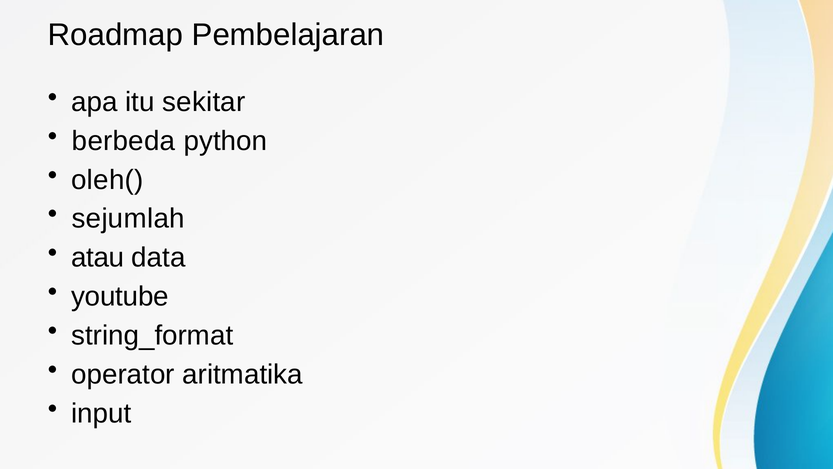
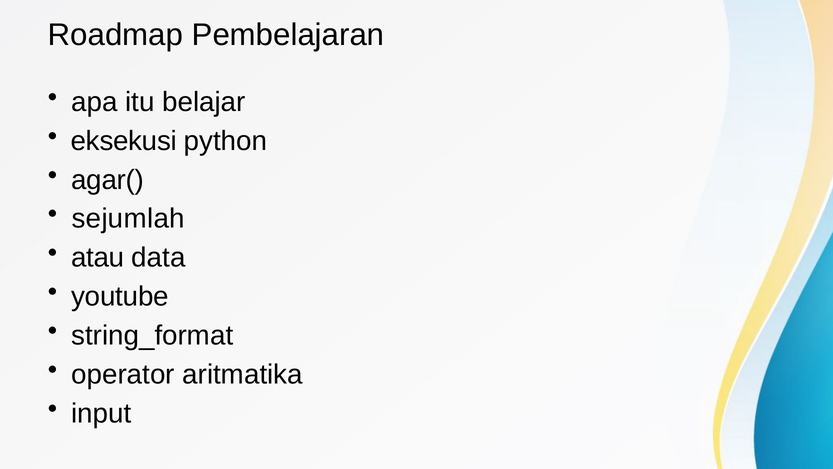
sekitar: sekitar -> belajar
berbeda: berbeda -> eksekusi
oleh(: oleh( -> agar(
